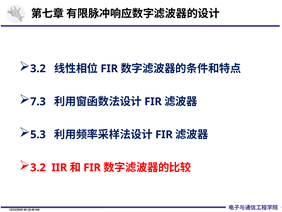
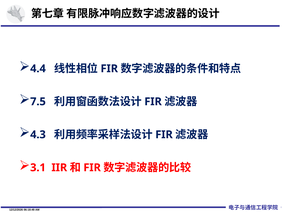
3.2 at (38, 68): 3.2 -> 4.4
7.3: 7.3 -> 7.5
5.3: 5.3 -> 4.3
3.2 at (38, 167): 3.2 -> 3.1
